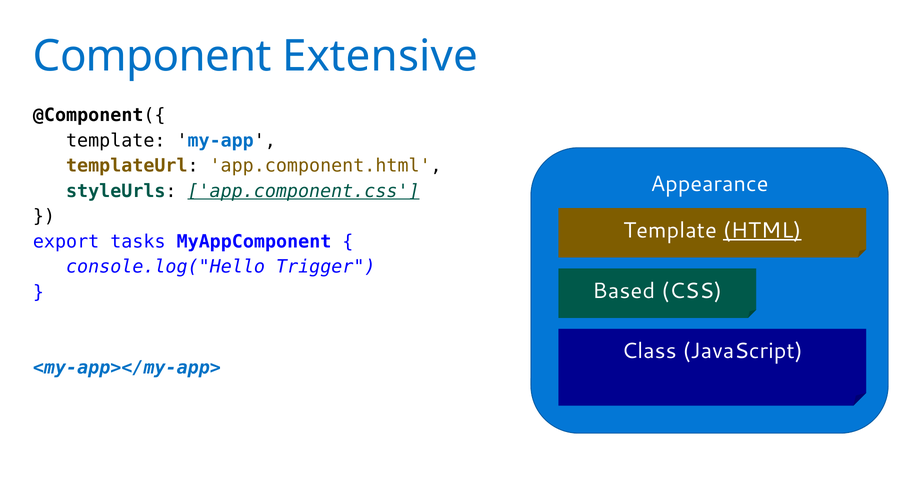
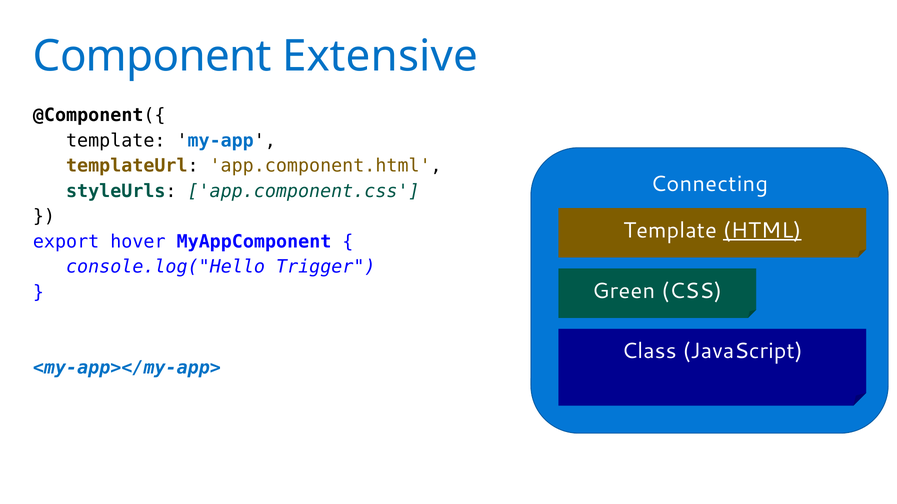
Appearance: Appearance -> Connecting
app.component.css underline: present -> none
tasks: tasks -> hover
Based: Based -> Green
